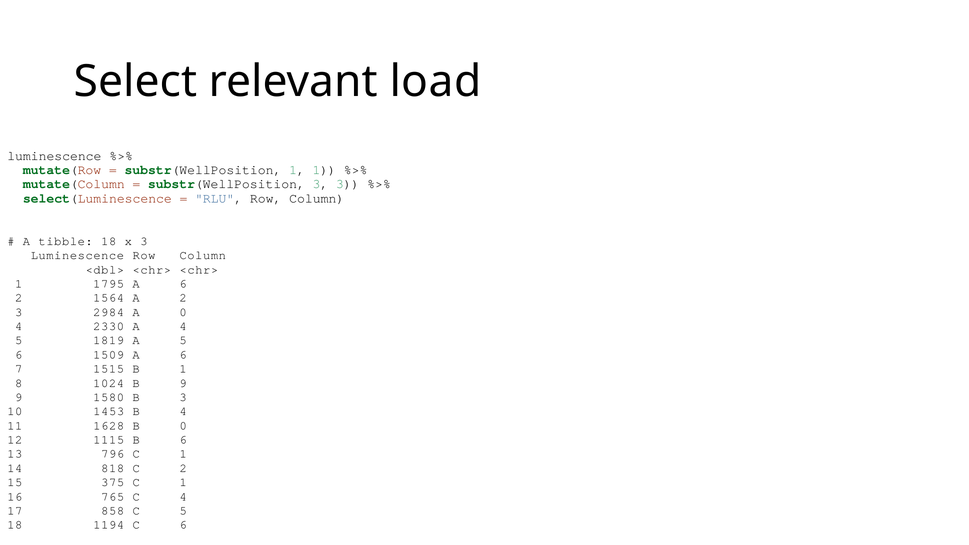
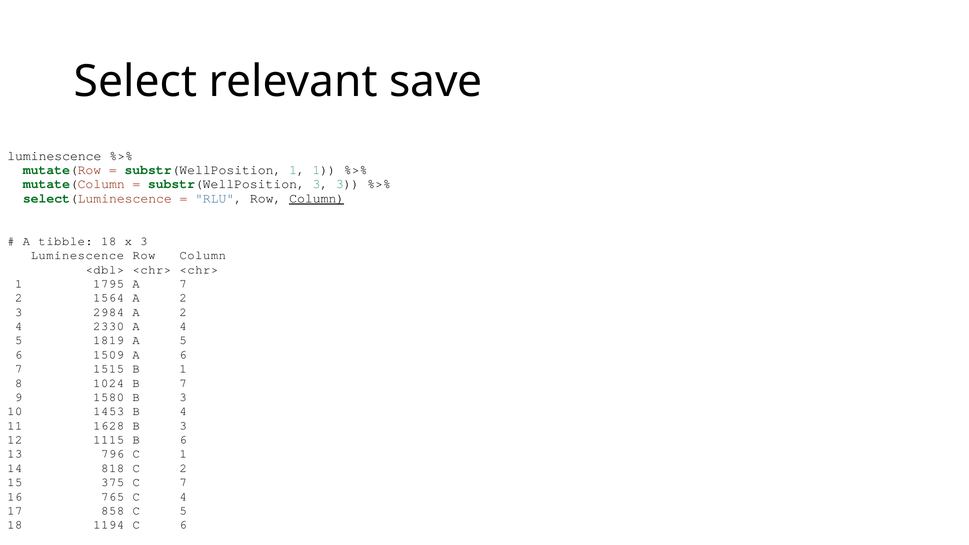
load: load -> save
Column at (317, 198) underline: none -> present
1795 A 6: 6 -> 7
2984 A 0: 0 -> 2
B 9: 9 -> 7
1628 B 0: 0 -> 3
375 C 1: 1 -> 7
